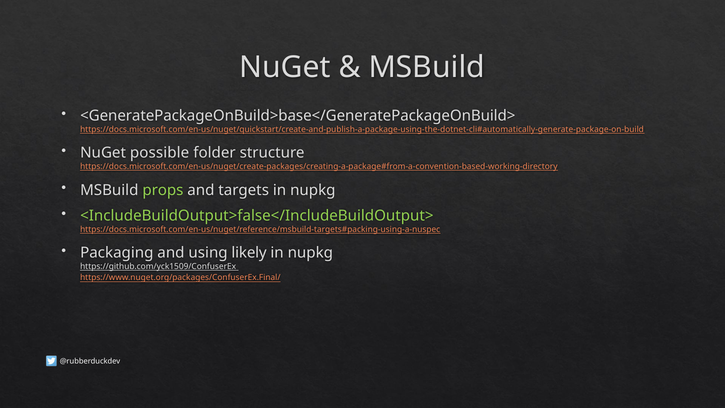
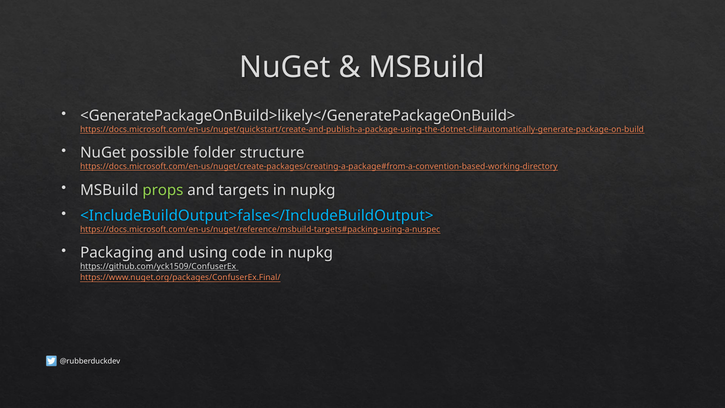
<GeneratePackageOnBuild>base</GeneratePackageOnBuild>: <GeneratePackageOnBuild>base</GeneratePackageOnBuild> -> <GeneratePackageOnBuild>likely</GeneratePackageOnBuild>
<IncludeBuildOutput>false</IncludeBuildOutput> colour: light green -> light blue
likely: likely -> code
